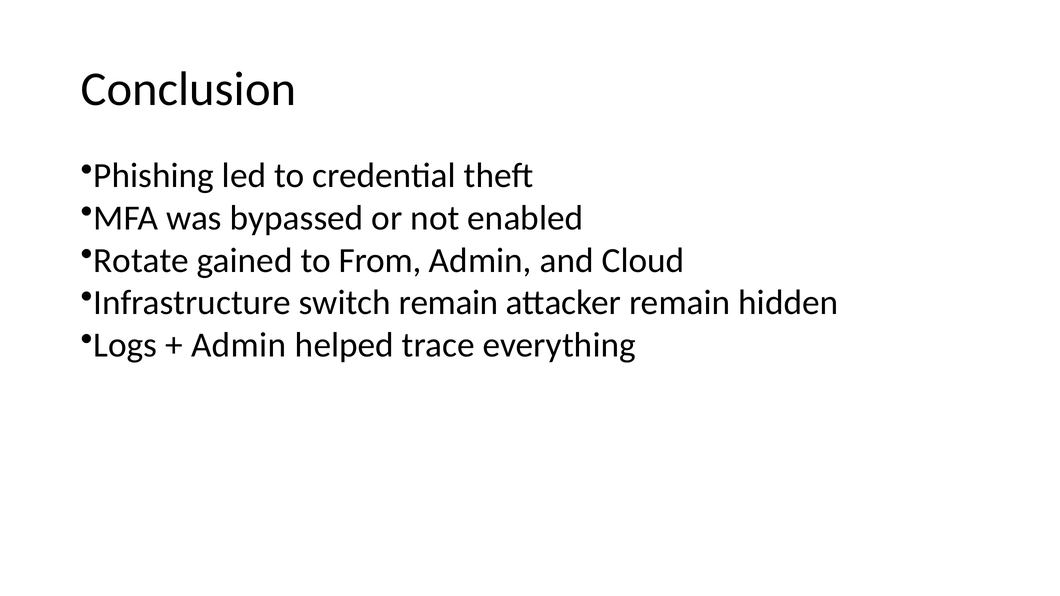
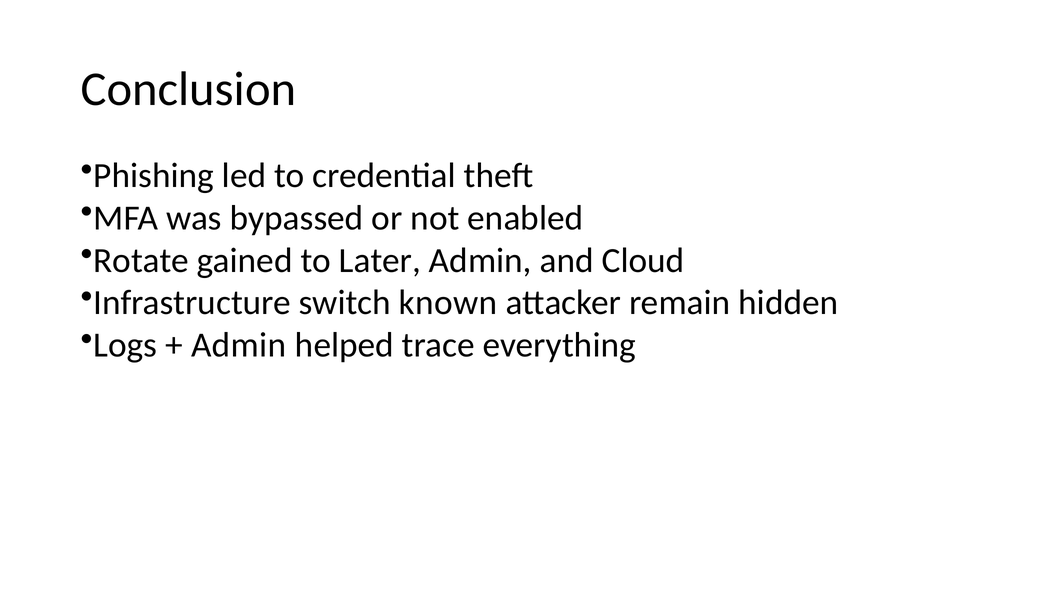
From: From -> Later
switch remain: remain -> known
